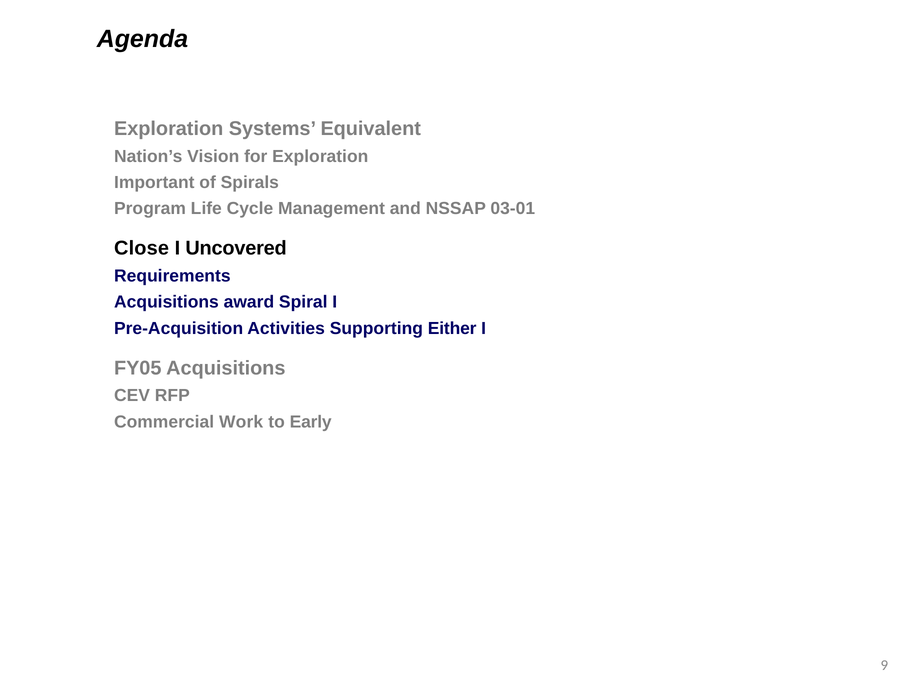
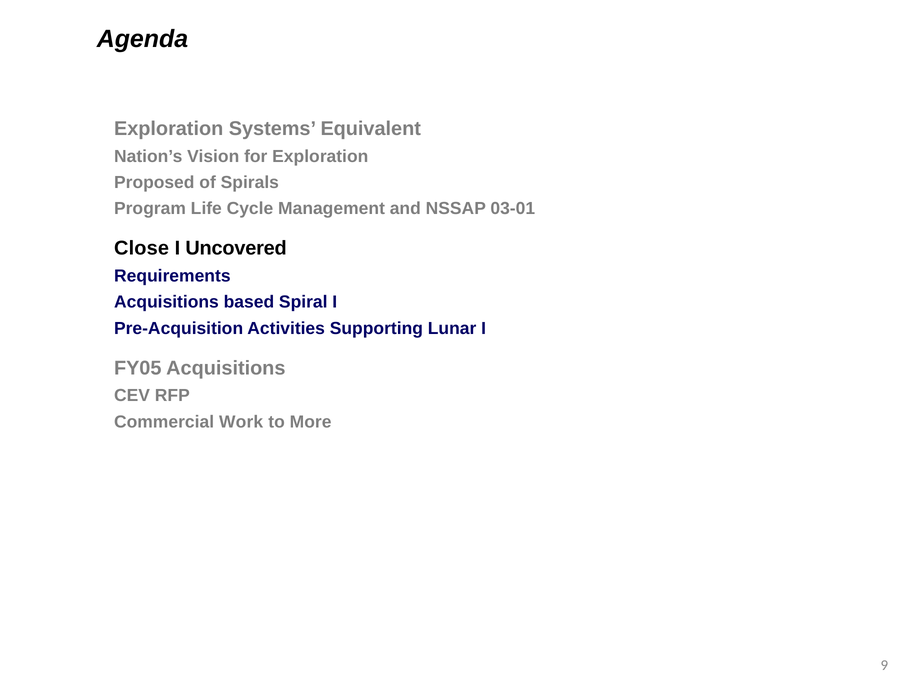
Important: Important -> Proposed
award: award -> based
Either: Either -> Lunar
Early: Early -> More
